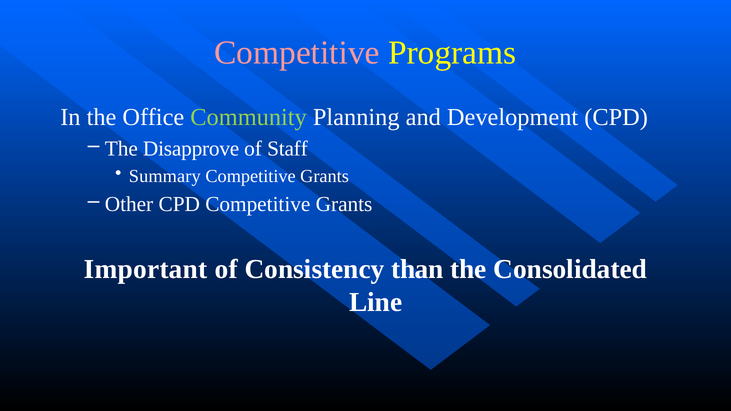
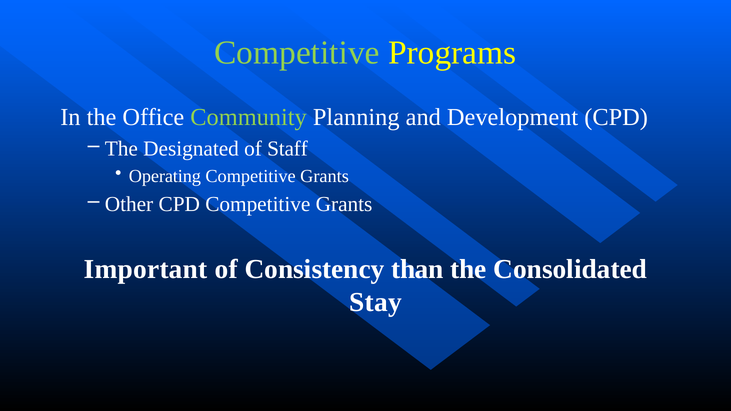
Competitive at (297, 53) colour: pink -> light green
Disapprove: Disapprove -> Designated
Summary: Summary -> Operating
Line: Line -> Stay
